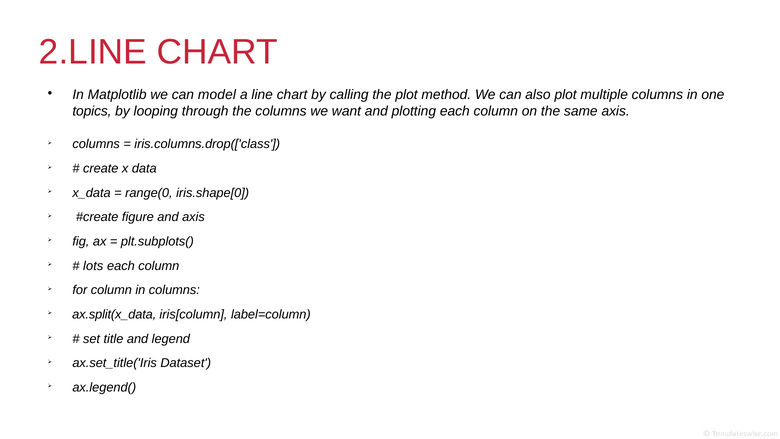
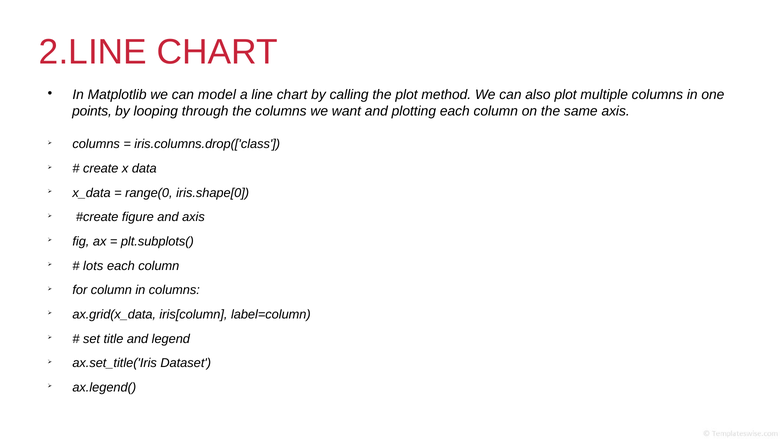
topics: topics -> points
ax.split(x_data: ax.split(x_data -> ax.grid(x_data
